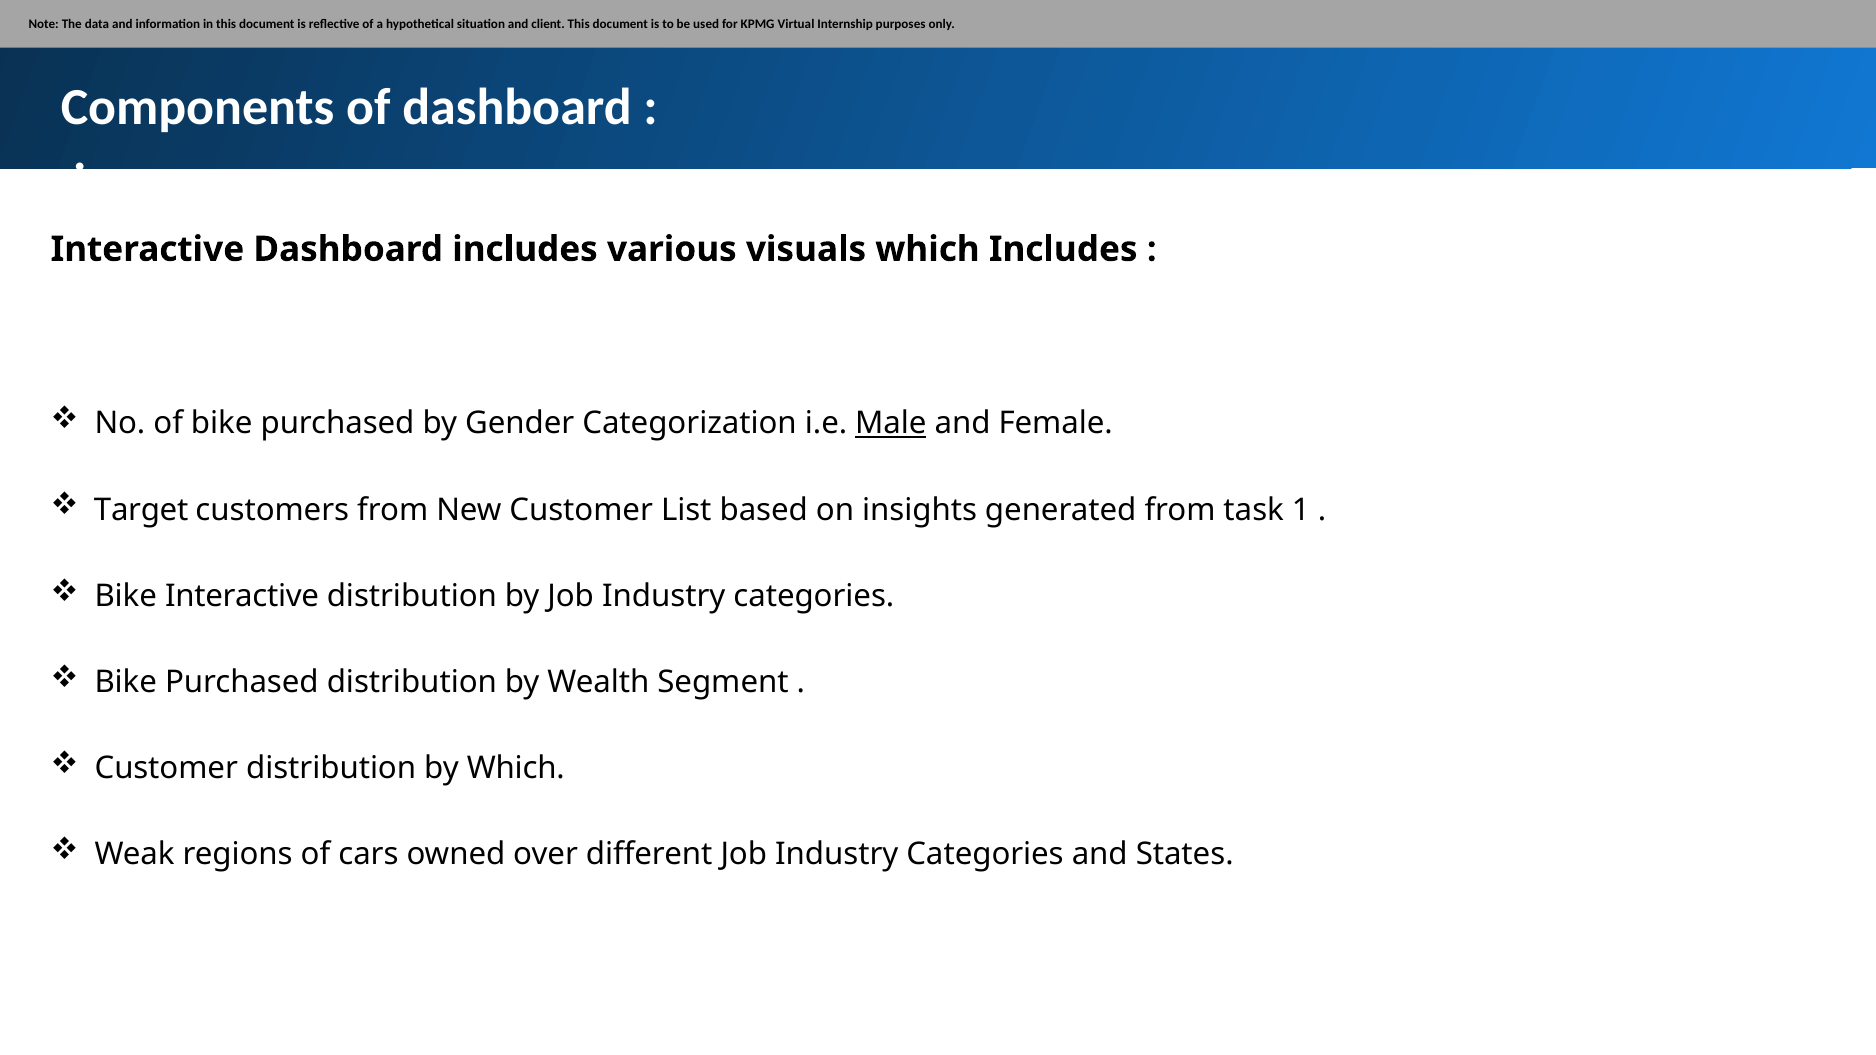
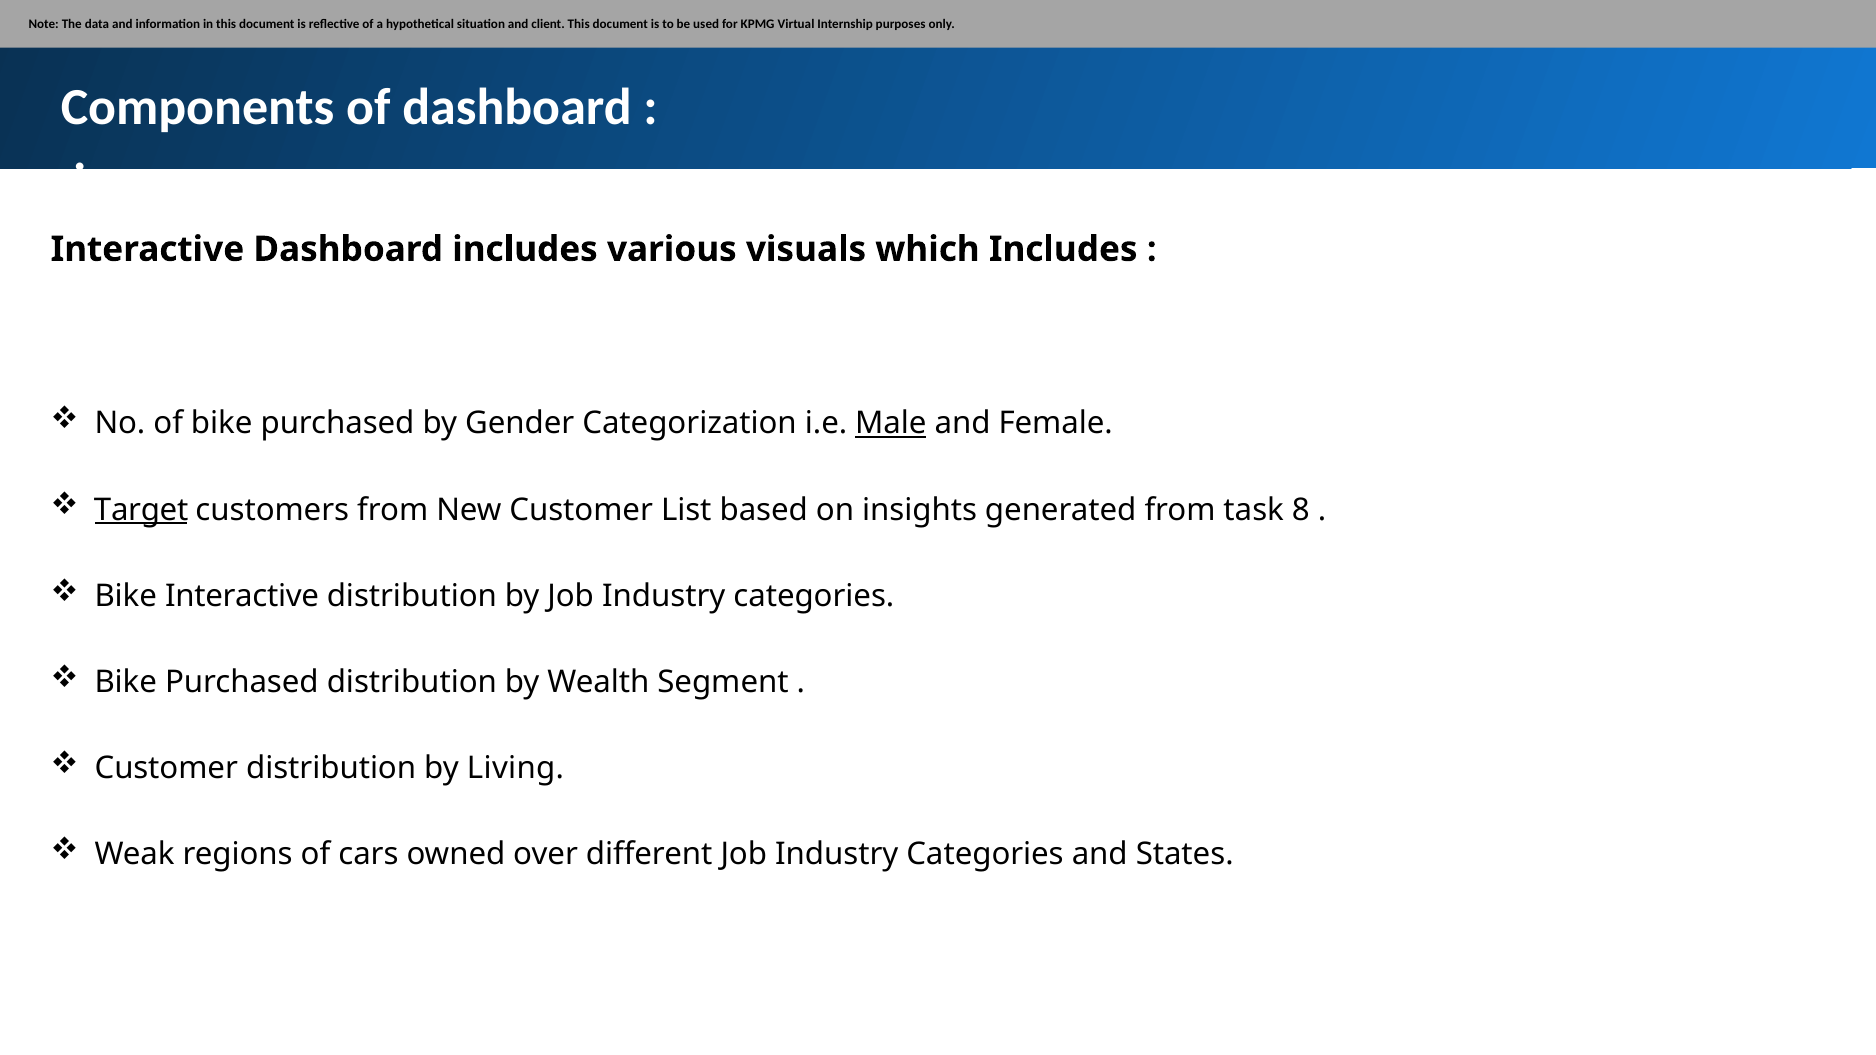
Target underline: none -> present
1: 1 -> 8
by Which: Which -> Living
